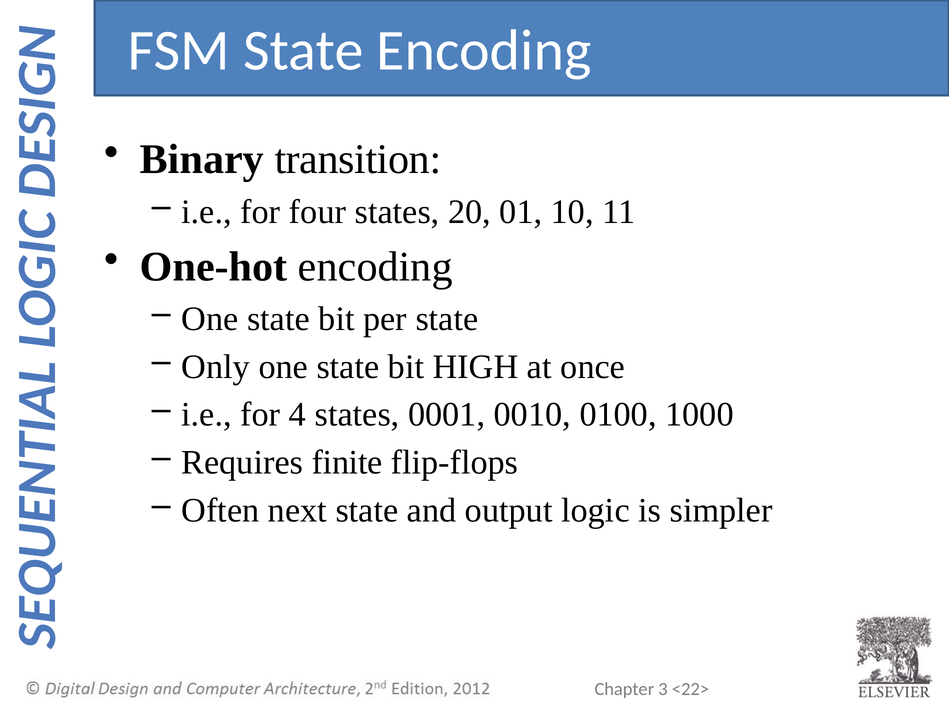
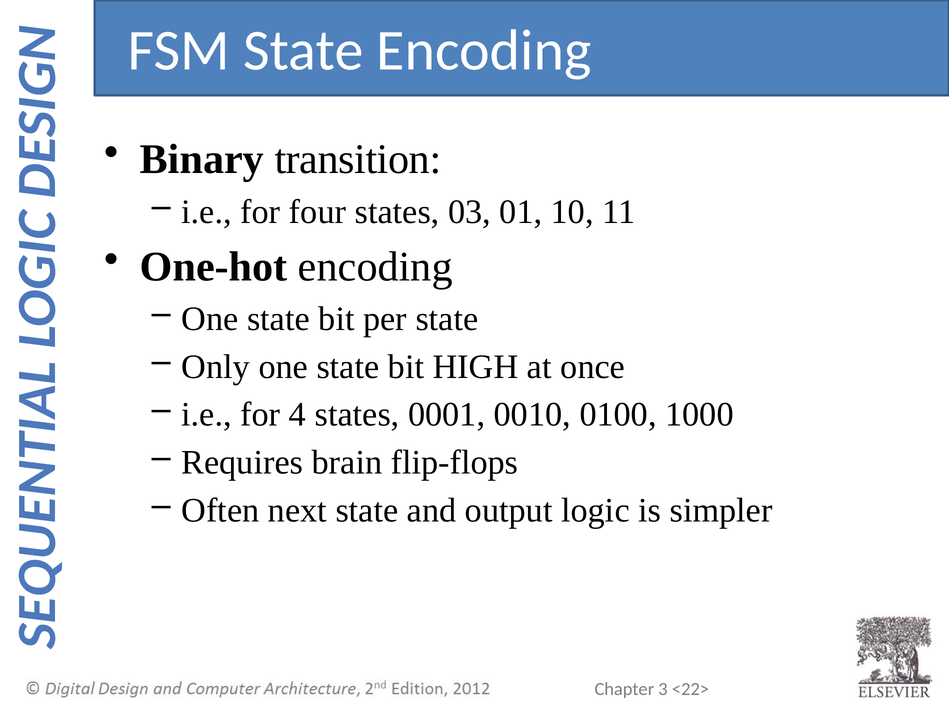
20: 20 -> 03
finite: finite -> brain
